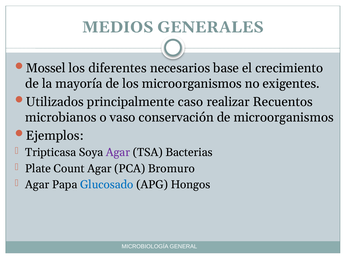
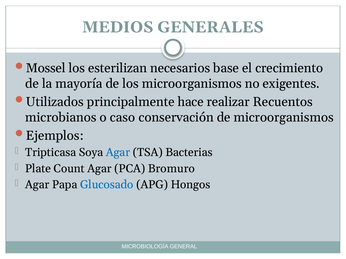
diferentes: diferentes -> esterilizan
caso: caso -> hace
vaso: vaso -> caso
Agar at (118, 153) colour: purple -> blue
